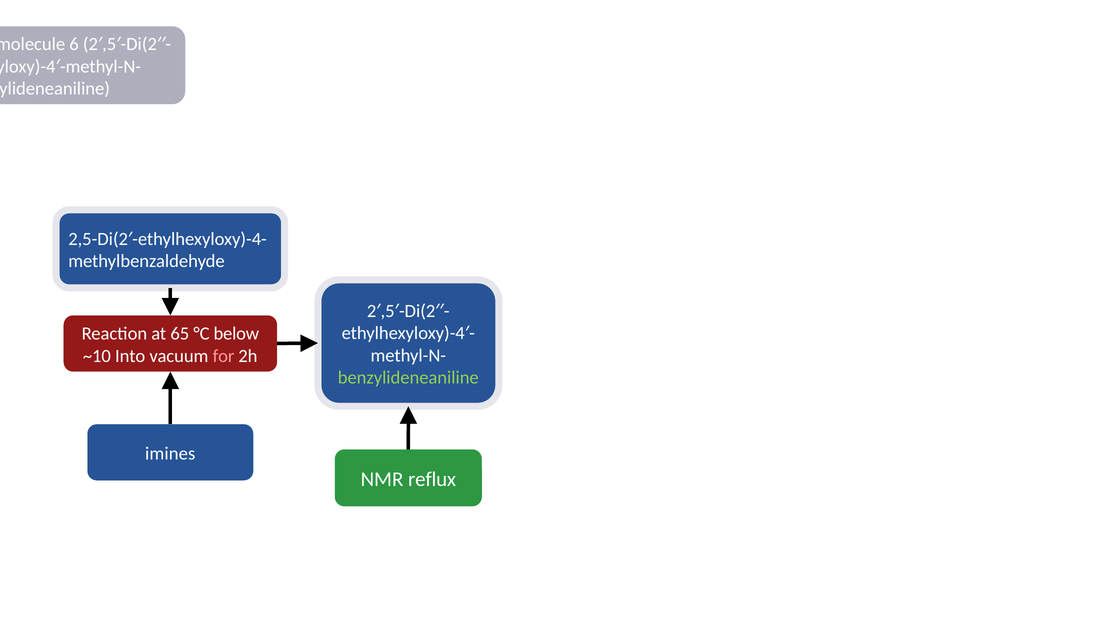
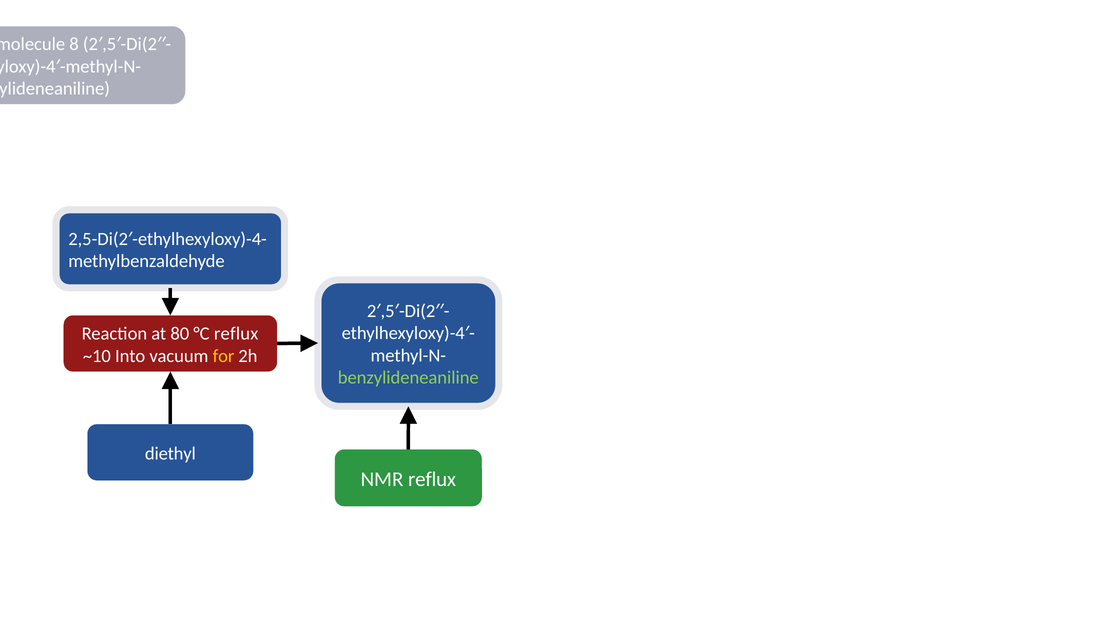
6: 6 -> 8
65: 65 -> 80
°C below: below -> reflux
for colour: pink -> yellow
imines: imines -> diethyl
